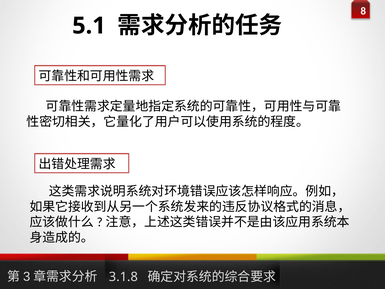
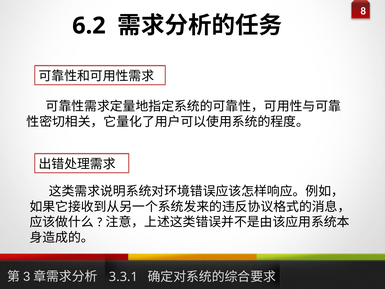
5.1: 5.1 -> 6.2
3.1.8: 3.1.8 -> 3.3.1
